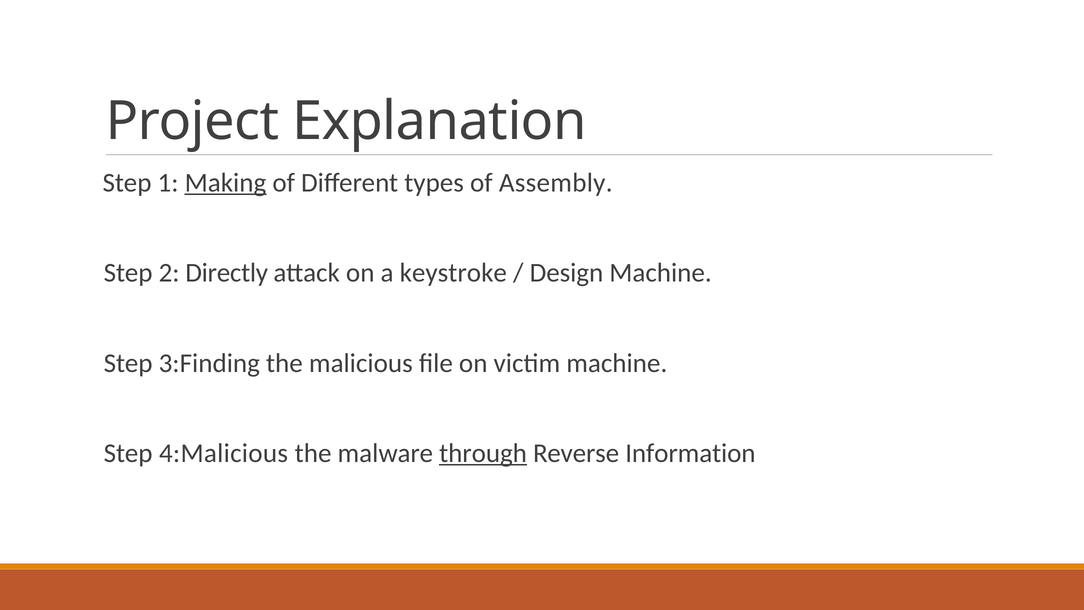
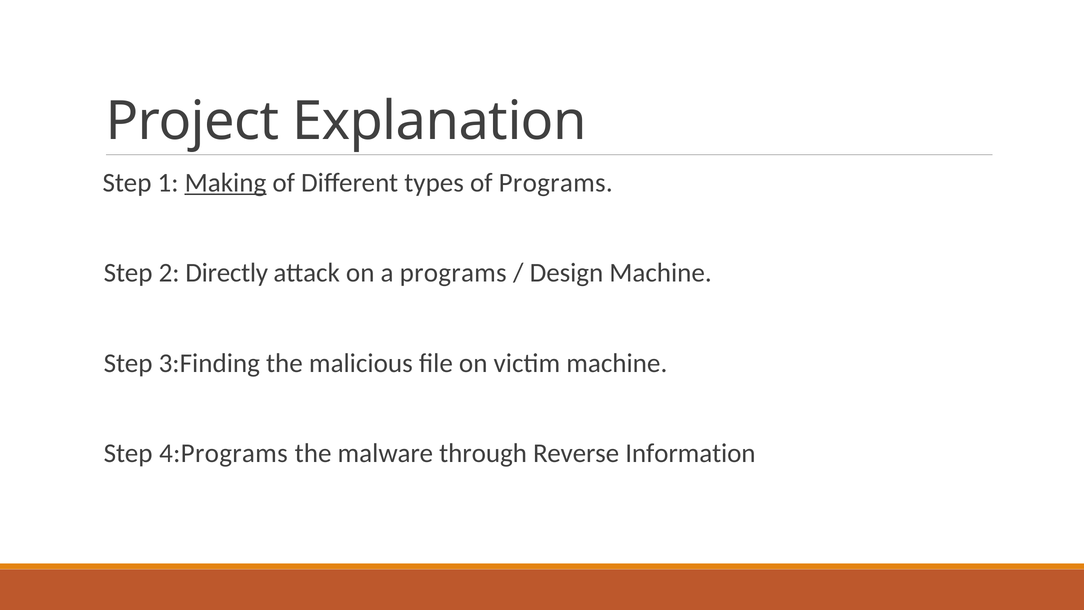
of Assembly: Assembly -> Programs
a keystroke: keystroke -> programs
4:Malicious: 4:Malicious -> 4:Programs
through underline: present -> none
